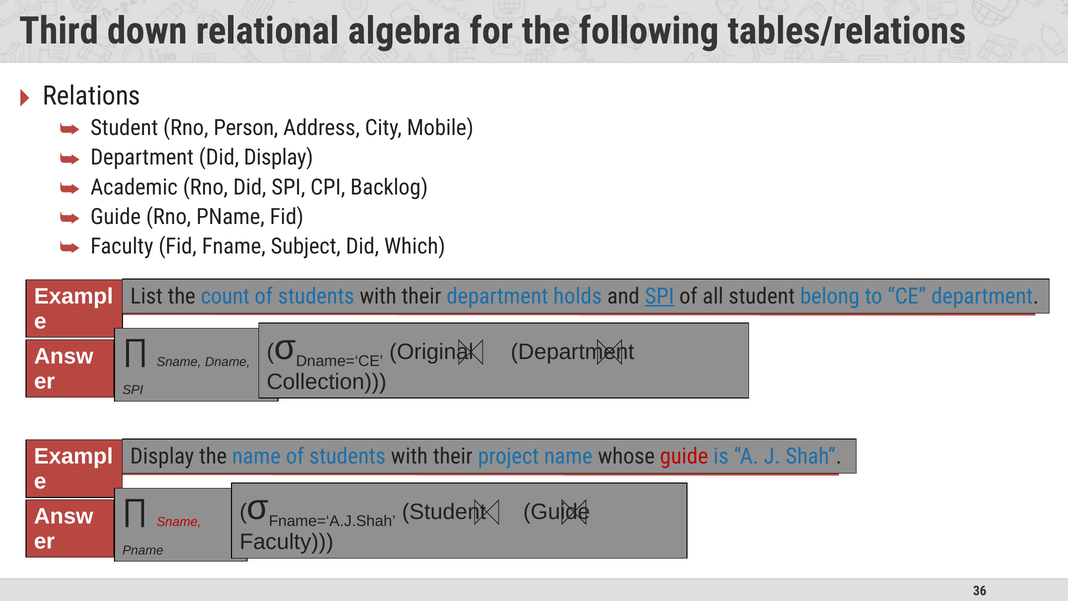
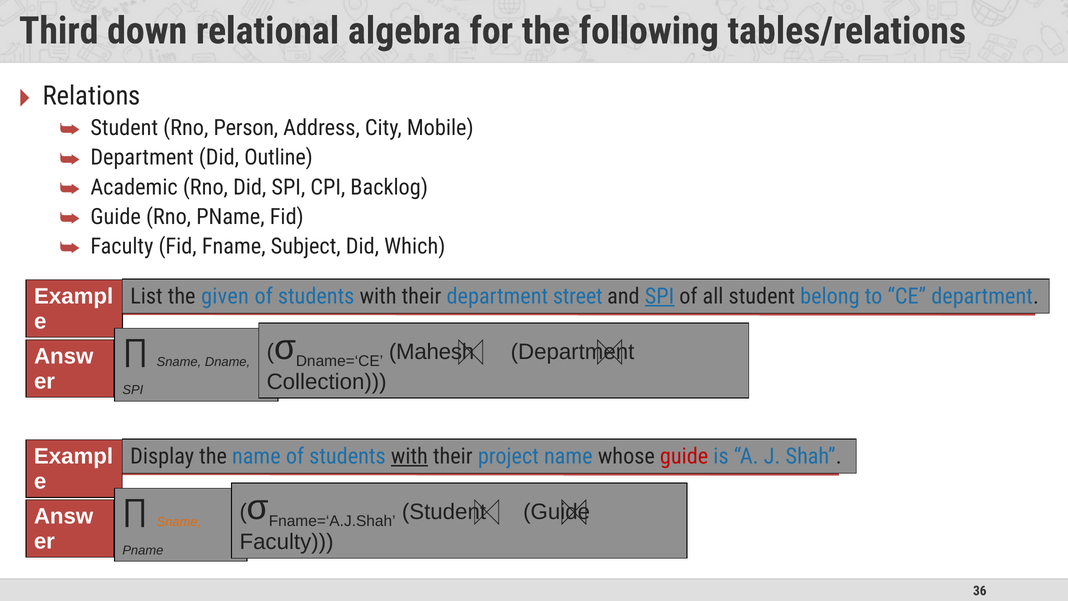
Did Display: Display -> Outline
count: count -> given
holds: holds -> street
Original: Original -> Mahesh
with at (409, 456) underline: none -> present
Sname at (179, 522) colour: red -> orange
